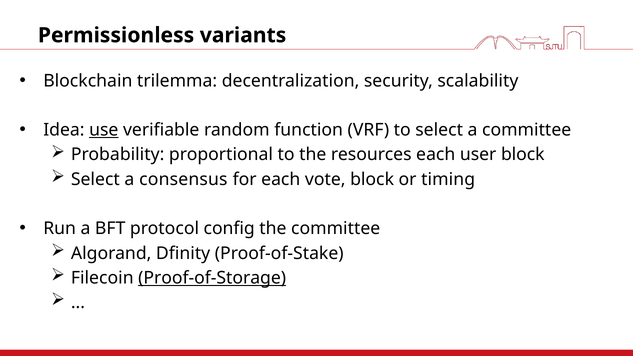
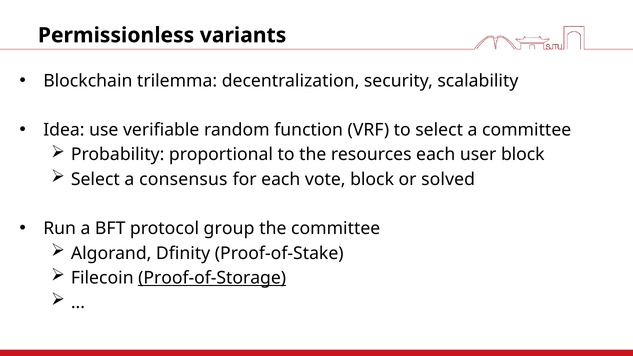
use underline: present -> none
timing: timing -> solved
config: config -> group
